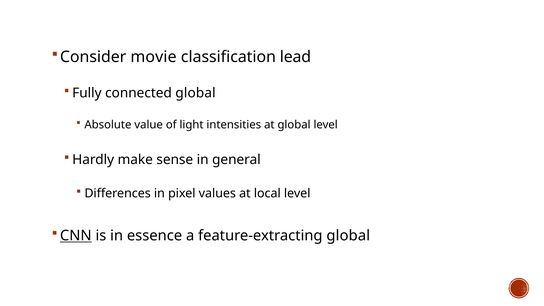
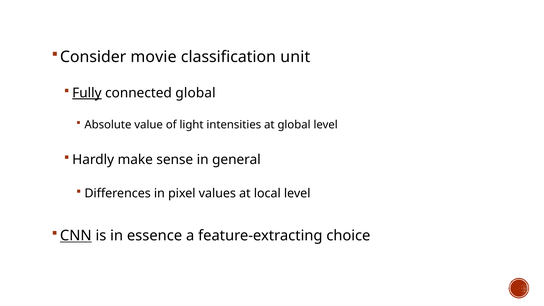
lead: lead -> unit
Fully underline: none -> present
feature-extracting global: global -> choice
